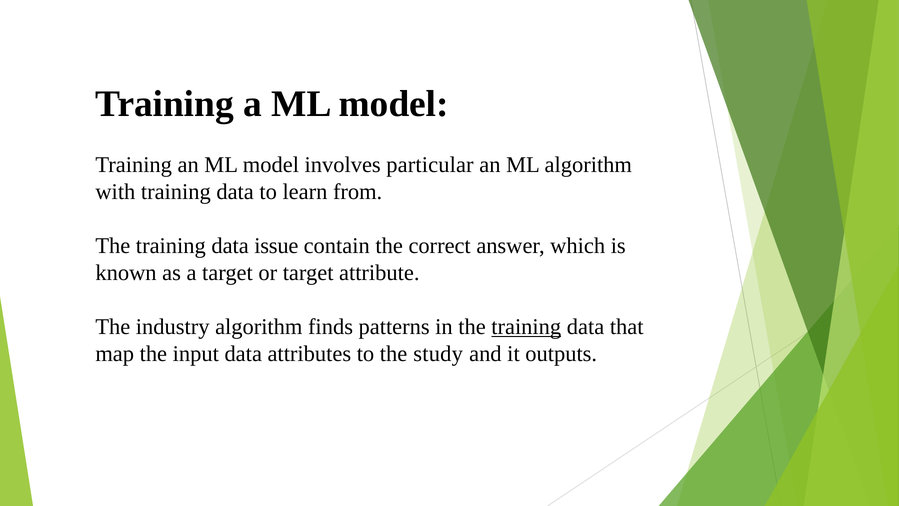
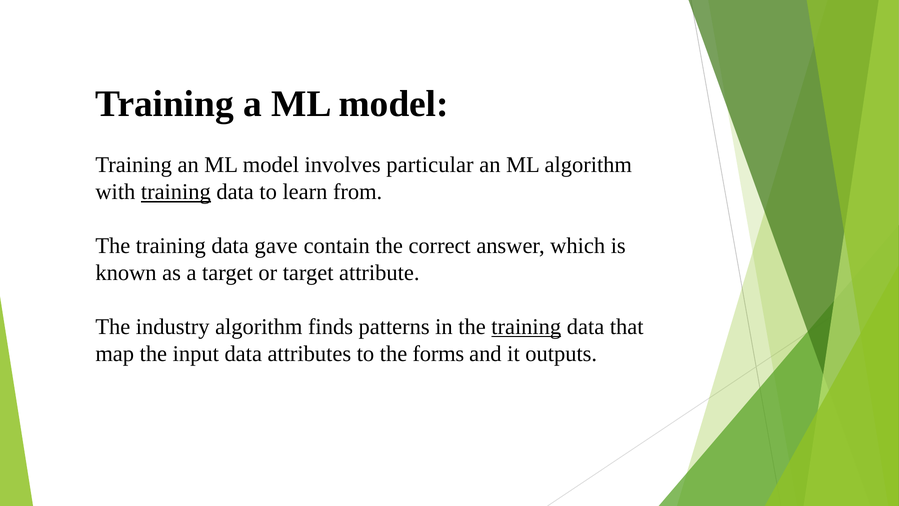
training at (176, 192) underline: none -> present
issue: issue -> gave
study: study -> forms
